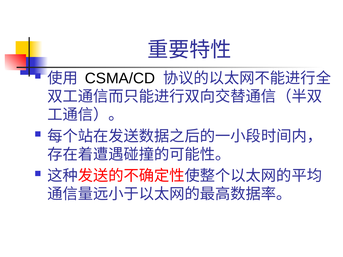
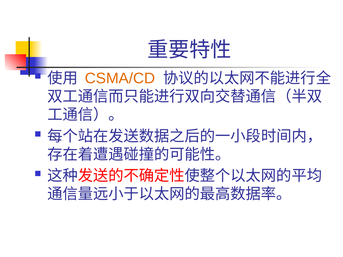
CSMA/CD colour: black -> orange
